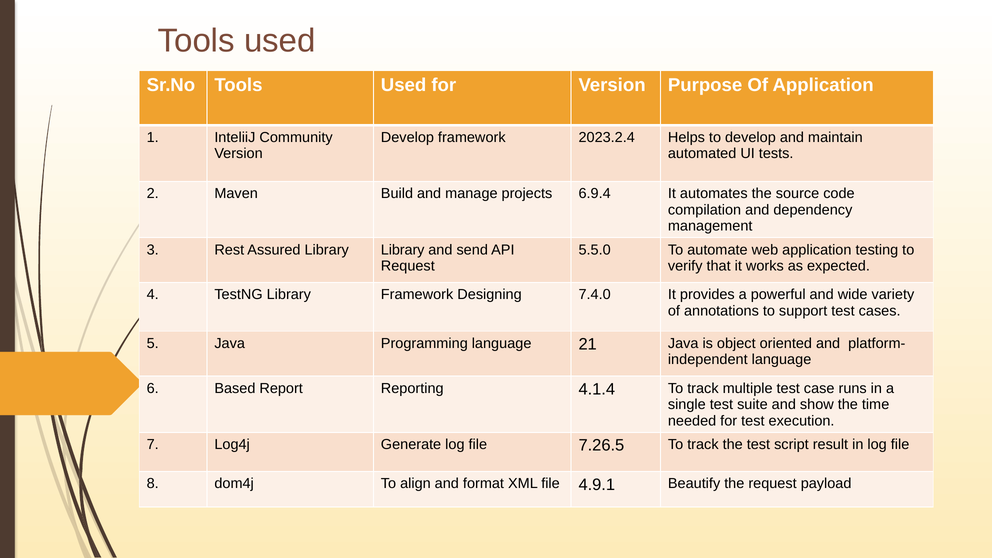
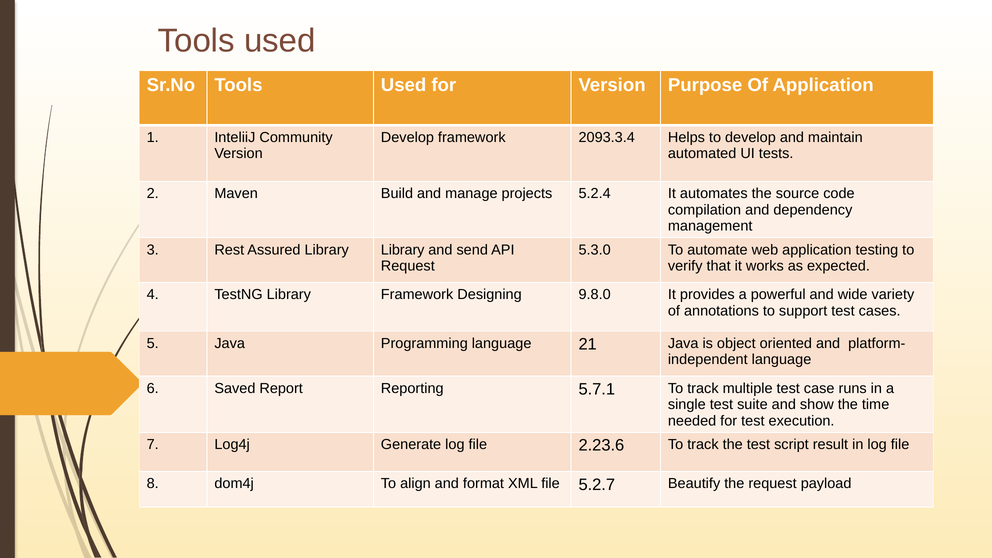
2023.2.4: 2023.2.4 -> 2093.3.4
6.9.4: 6.9.4 -> 5.2.4
5.5.0: 5.5.0 -> 5.3.0
7.4.0: 7.4.0 -> 9.8.0
Based: Based -> Saved
4.1.4: 4.1.4 -> 5.7.1
7.26.5: 7.26.5 -> 2.23.6
4.9.1: 4.9.1 -> 5.2.7
